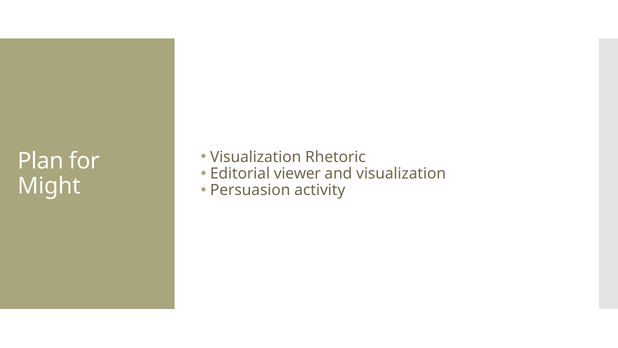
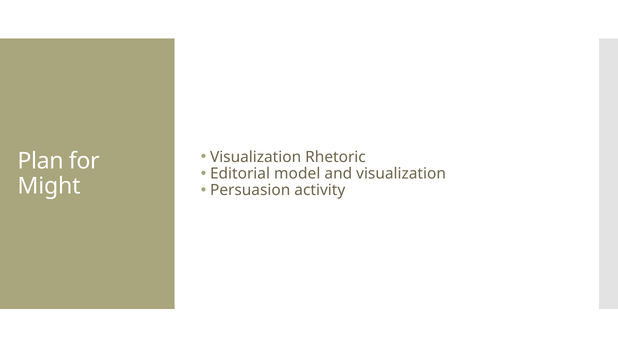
viewer: viewer -> model
